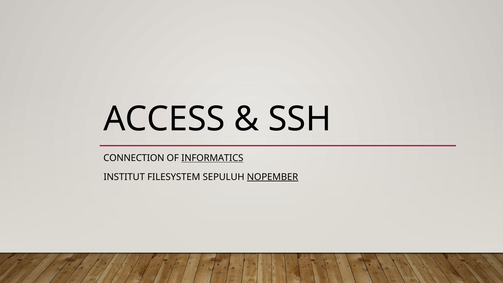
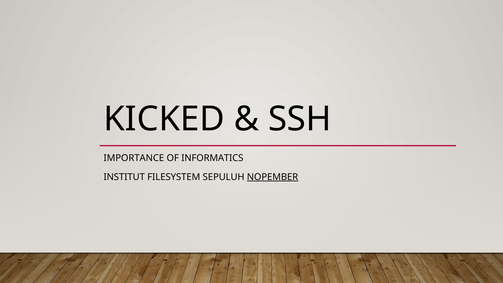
ACCESS: ACCESS -> KICKED
CONNECTION: CONNECTION -> IMPORTANCE
INFORMATICS underline: present -> none
